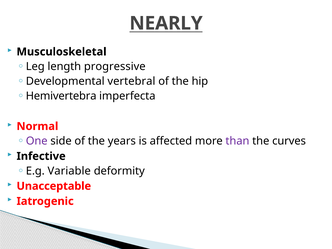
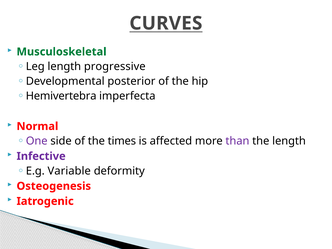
NEARLY: NEARLY -> CURVES
Musculoskeletal colour: black -> green
vertebral: vertebral -> posterior
years: years -> times
the curves: curves -> length
Infective colour: black -> purple
Unacceptable: Unacceptable -> Osteogenesis
